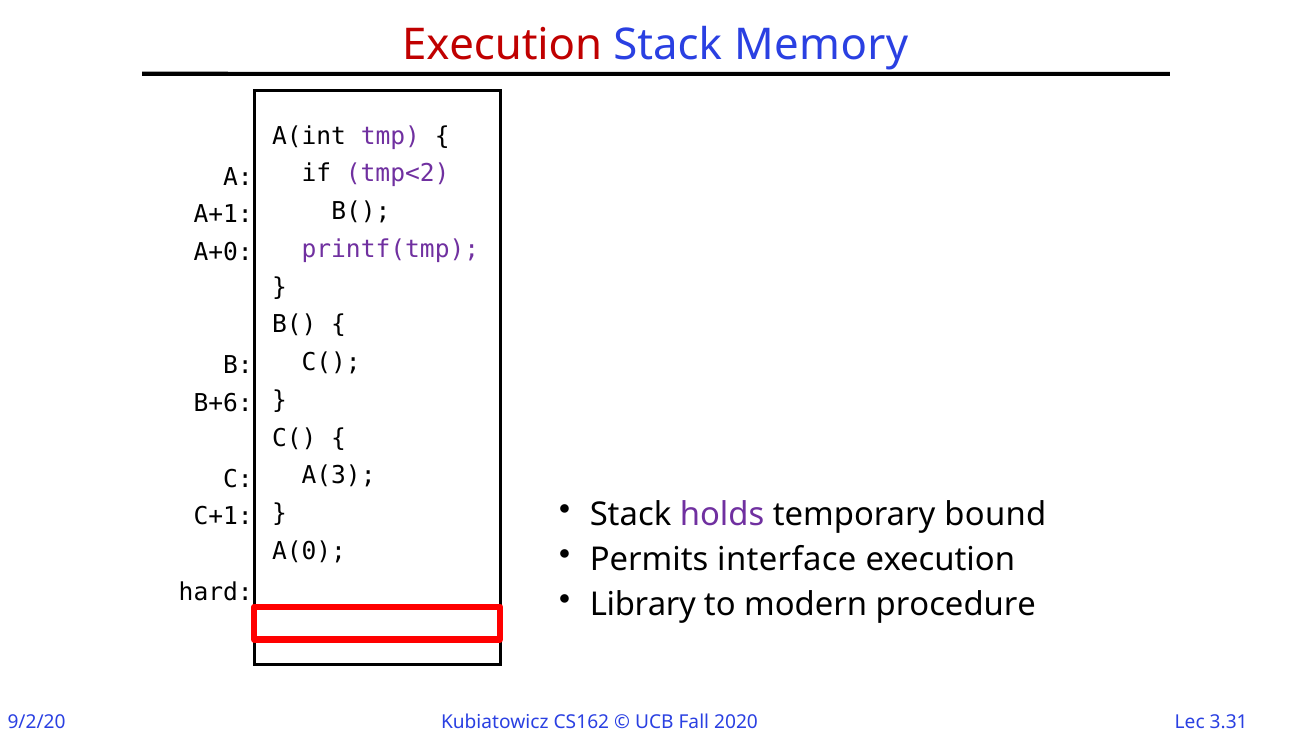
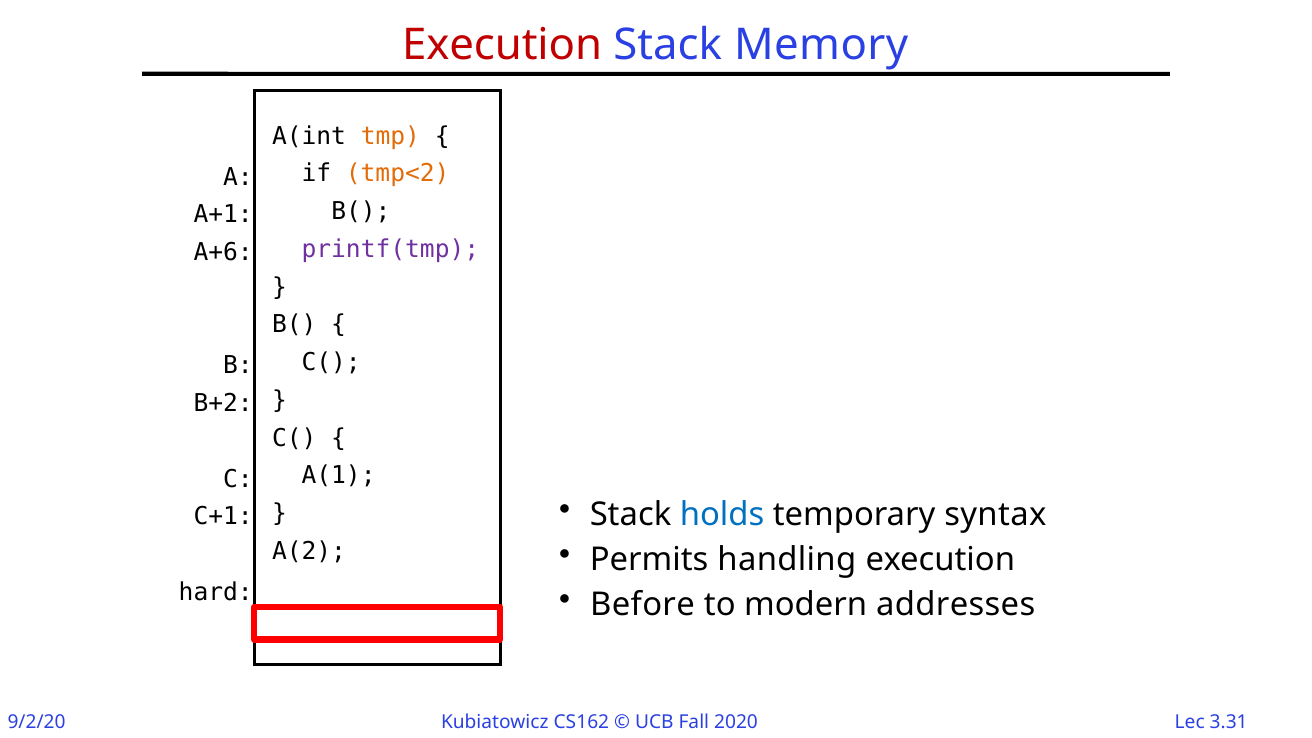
tmp colour: purple -> orange
tmp<2 colour: purple -> orange
A+0: A+0 -> A+6
B+6: B+6 -> B+2
A(3: A(3 -> A(1
holds colour: purple -> blue
bound: bound -> syntax
A(0: A(0 -> A(2
interface: interface -> handling
Library: Library -> Before
procedure: procedure -> addresses
